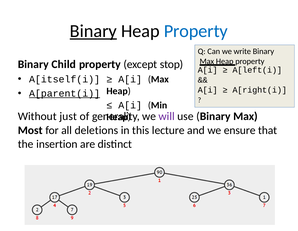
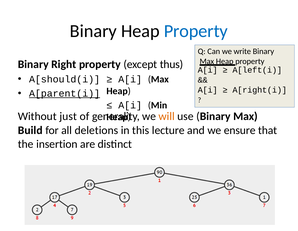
Binary at (93, 31) underline: present -> none
Child: Child -> Right
stop: stop -> thus
A[itself(i: A[itself(i -> A[should(i
will colour: purple -> orange
Most: Most -> Build
